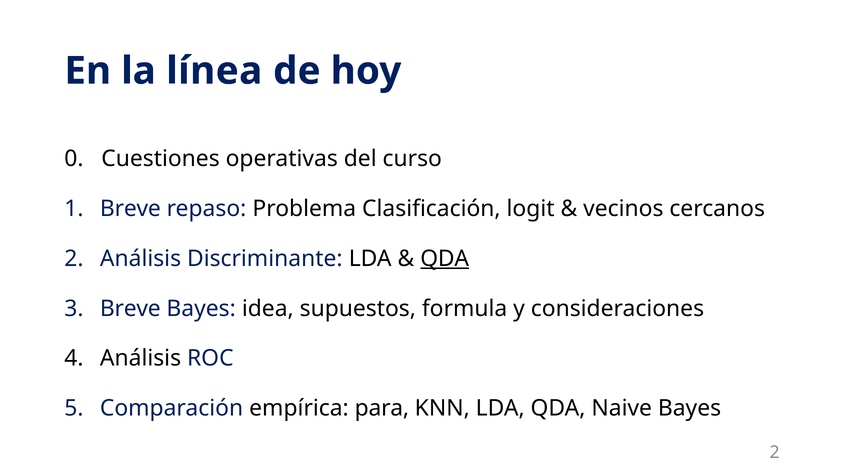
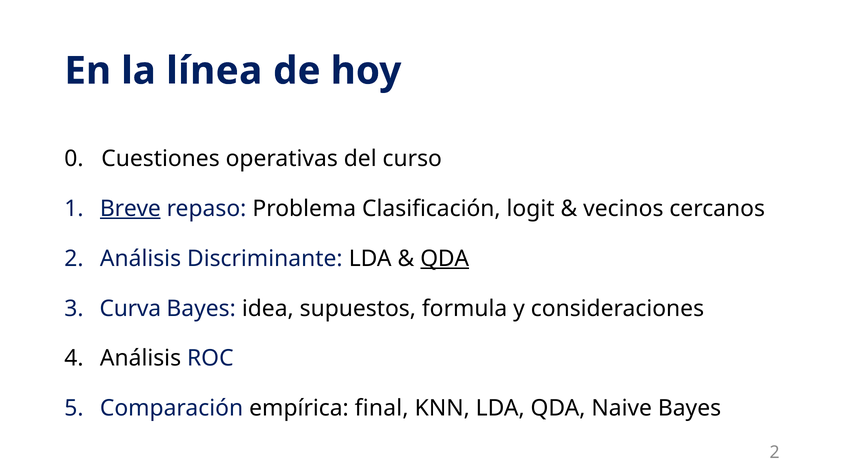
Breve at (130, 208) underline: none -> present
Breve at (130, 308): Breve -> Curva
para: para -> final
